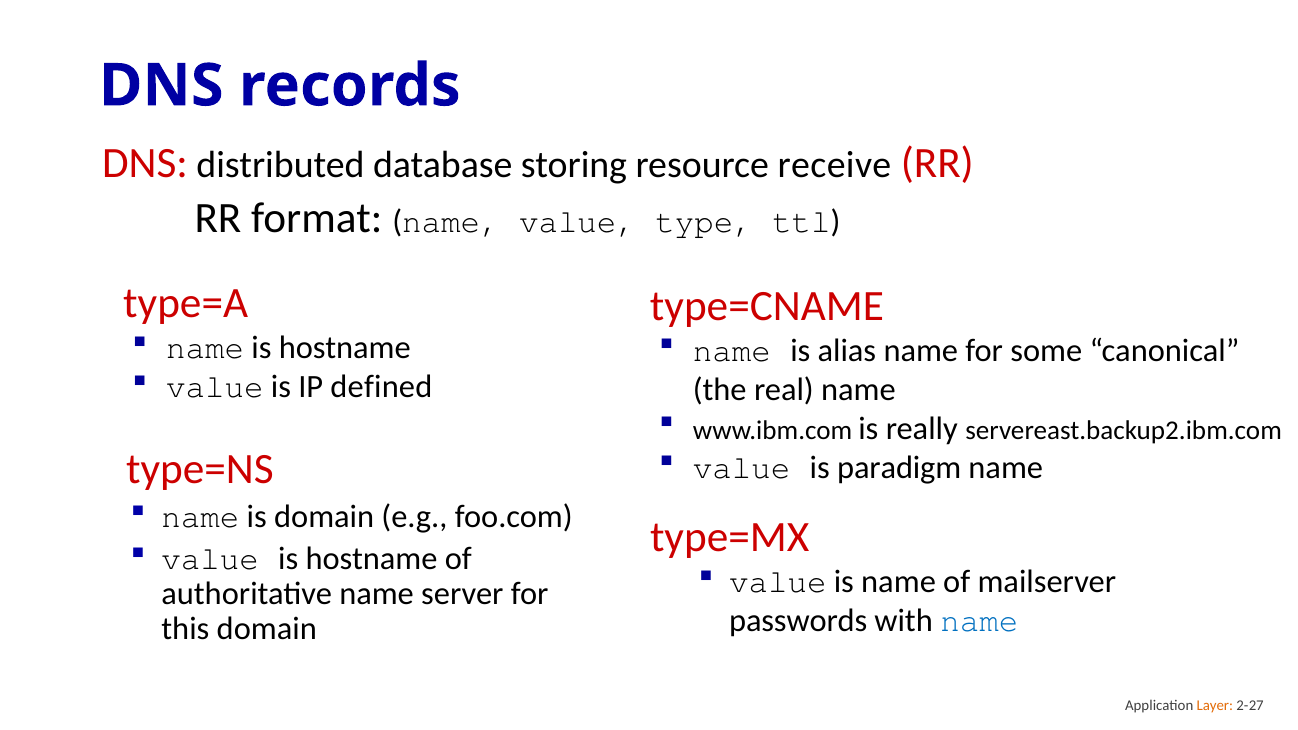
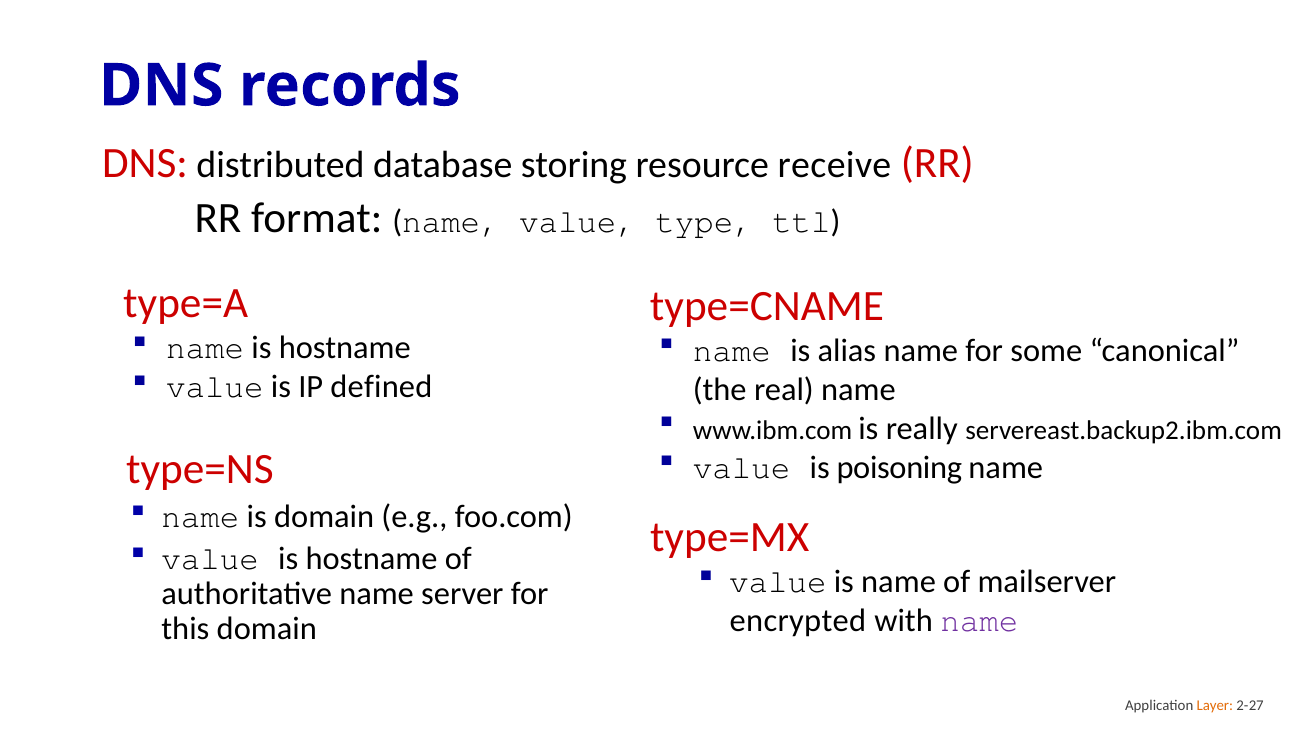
paradigm: paradigm -> poisoning
passwords: passwords -> encrypted
name at (979, 621) colour: blue -> purple
